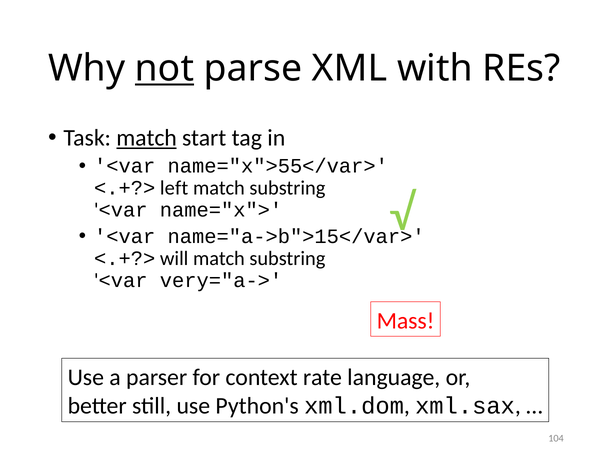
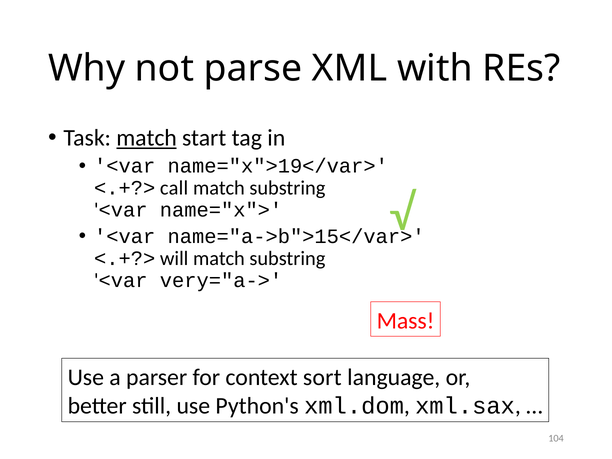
not underline: present -> none
name="x">55</var>: name="x">55</var> -> name="x">19</var>
left: left -> call
rate: rate -> sort
